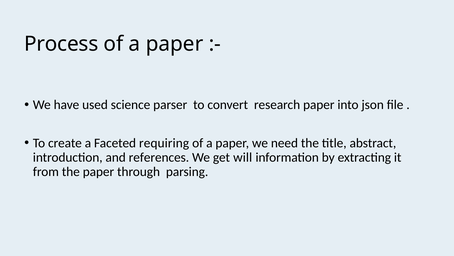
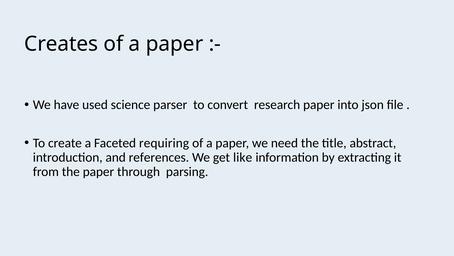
Process: Process -> Creates
will: will -> like
